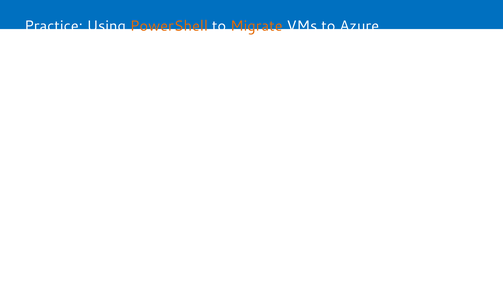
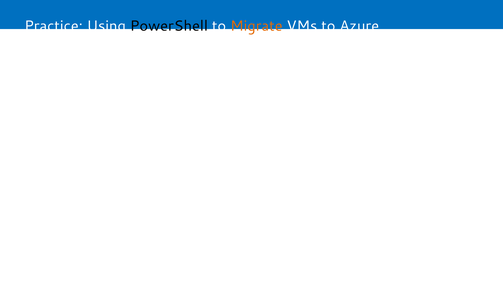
PowerShell colour: orange -> black
